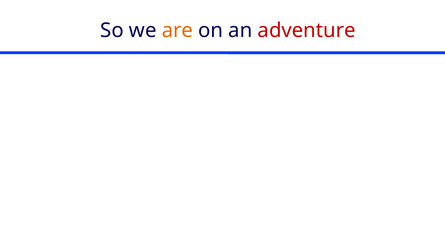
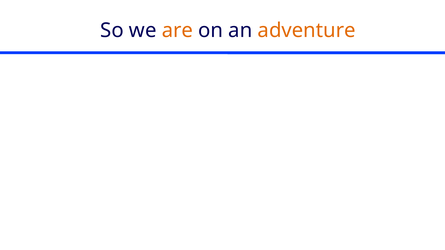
adventure colour: red -> orange
